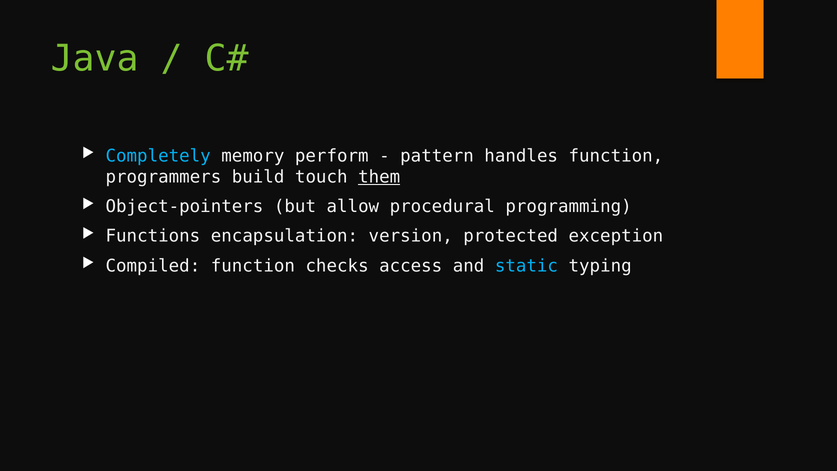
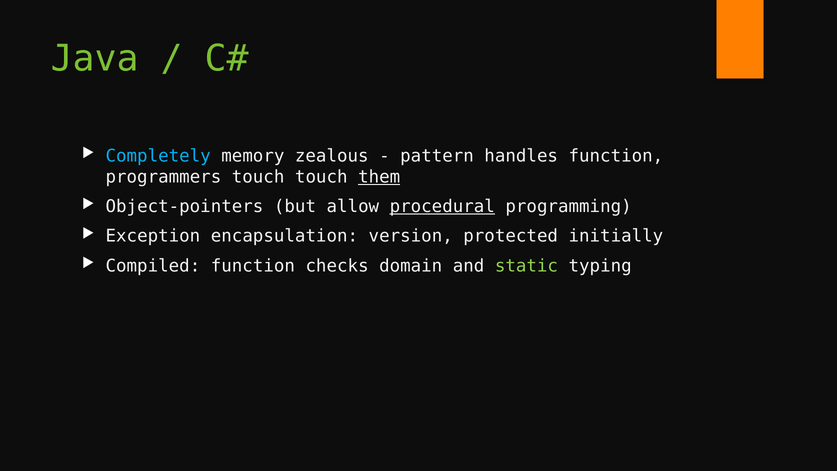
perform: perform -> zealous
programmers build: build -> touch
procedural underline: none -> present
Functions: Functions -> Exception
exception: exception -> initially
access: access -> domain
static colour: light blue -> light green
